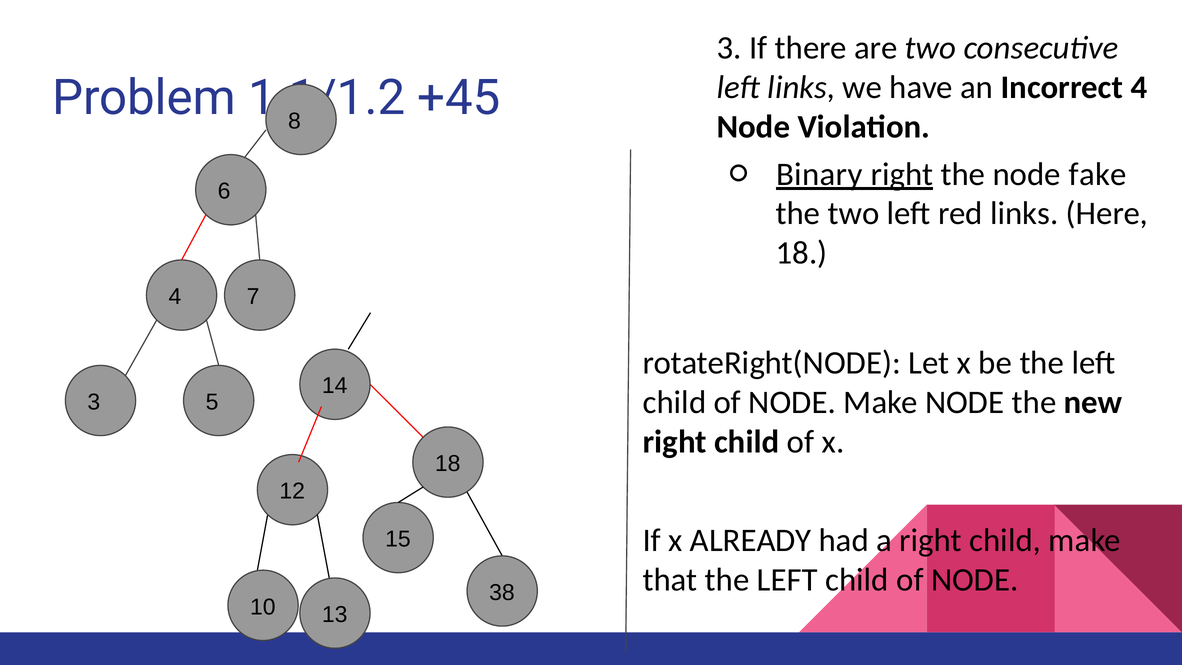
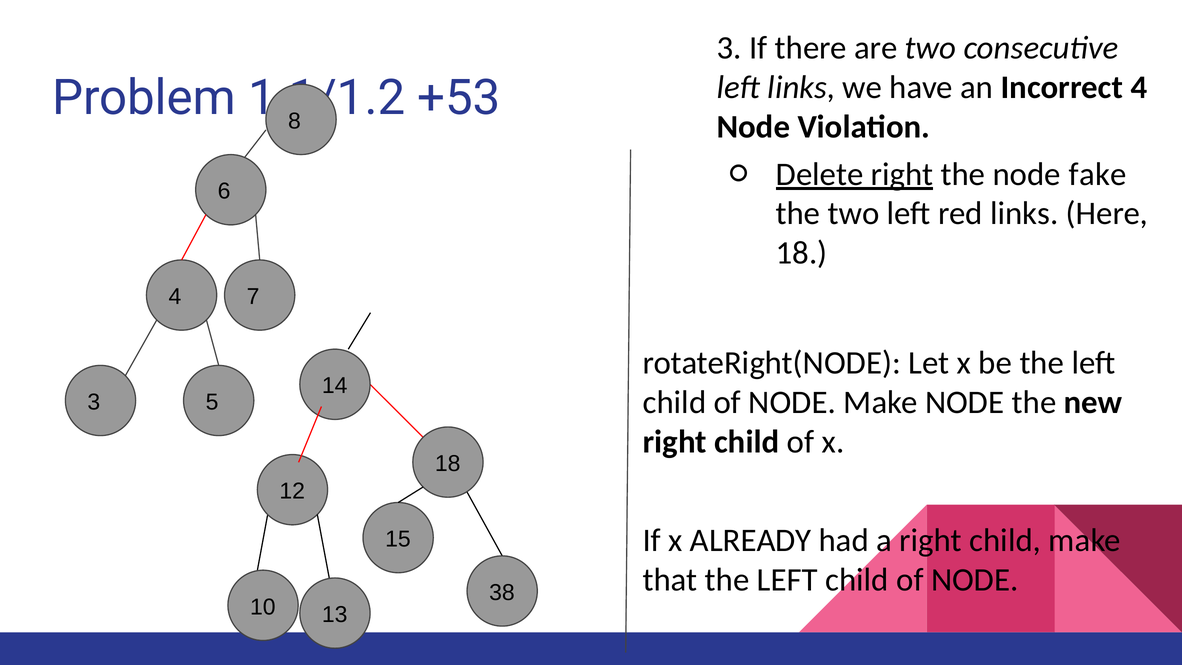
+45: +45 -> +53
Binary: Binary -> Delete
